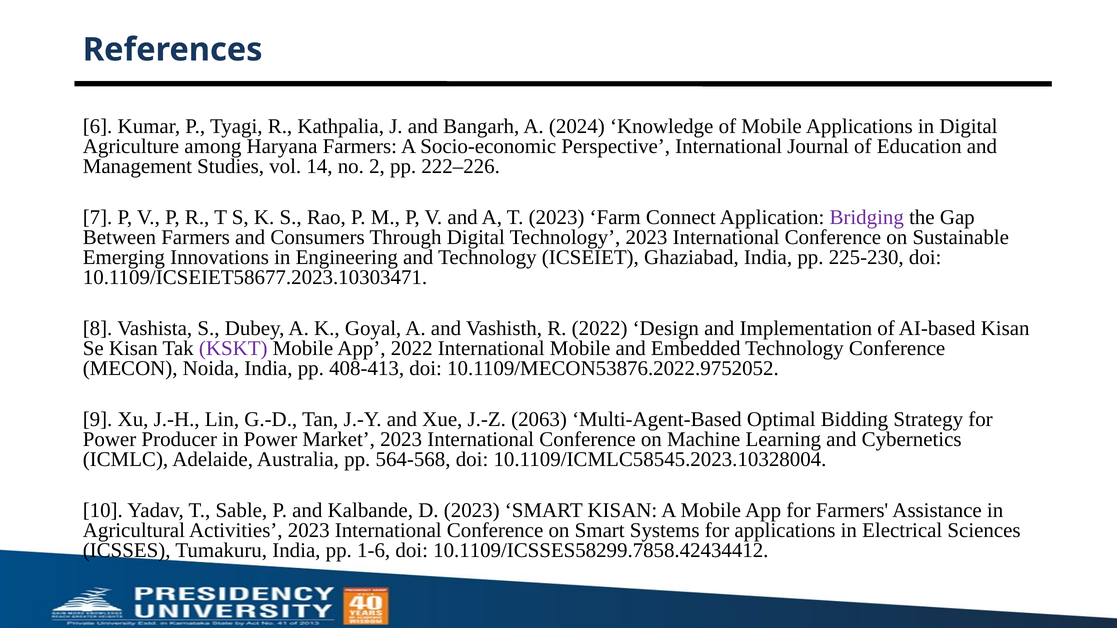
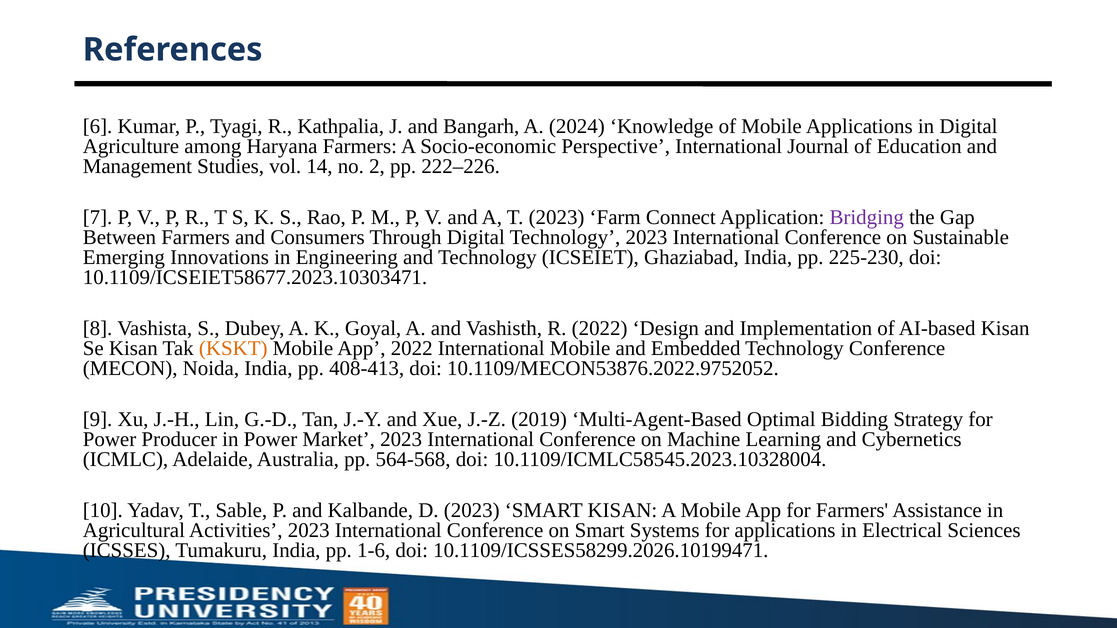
KSKT colour: purple -> orange
2063: 2063 -> 2019
10.1109/ICSSES58299.7858.42434412: 10.1109/ICSSES58299.7858.42434412 -> 10.1109/ICSSES58299.2026.10199471
